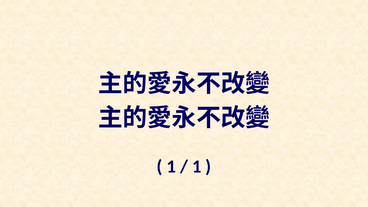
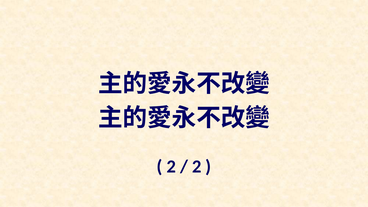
1 at (171, 166): 1 -> 2
1 at (197, 166): 1 -> 2
